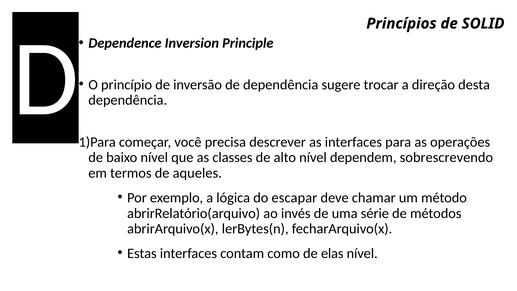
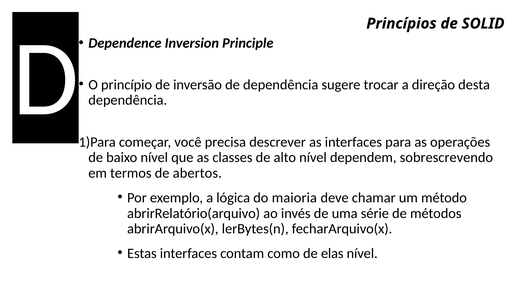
aqueles: aqueles -> abertos
escapar: escapar -> maioria
